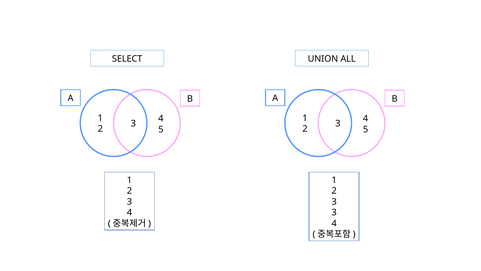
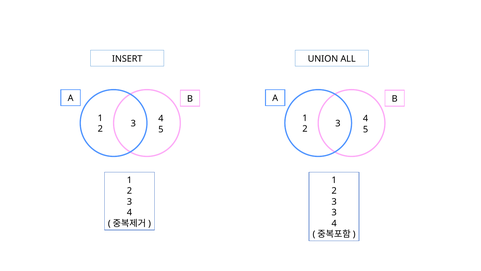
SELECT: SELECT -> INSERT
